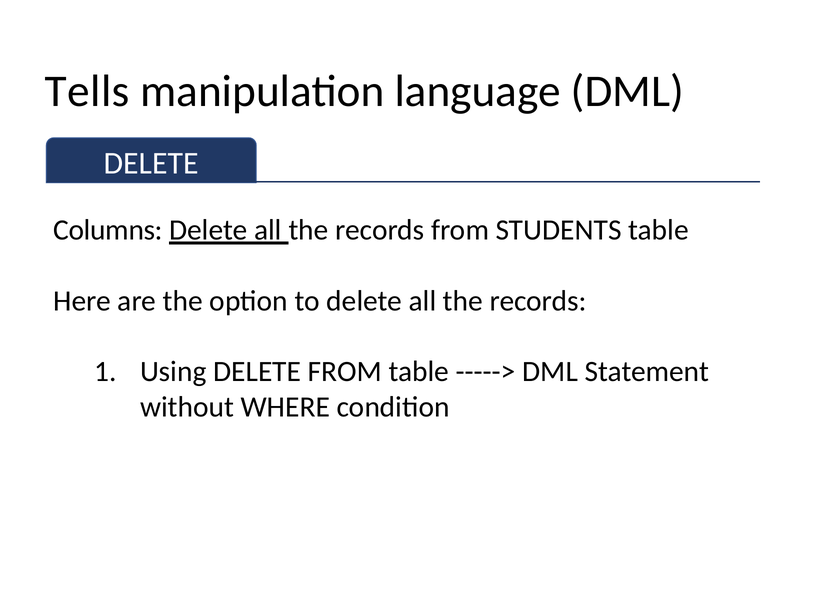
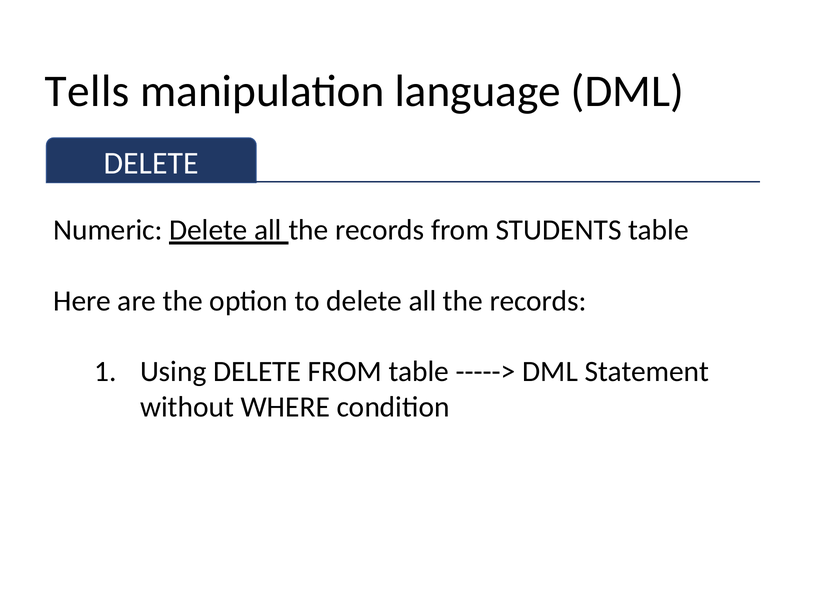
Columns: Columns -> Numeric
